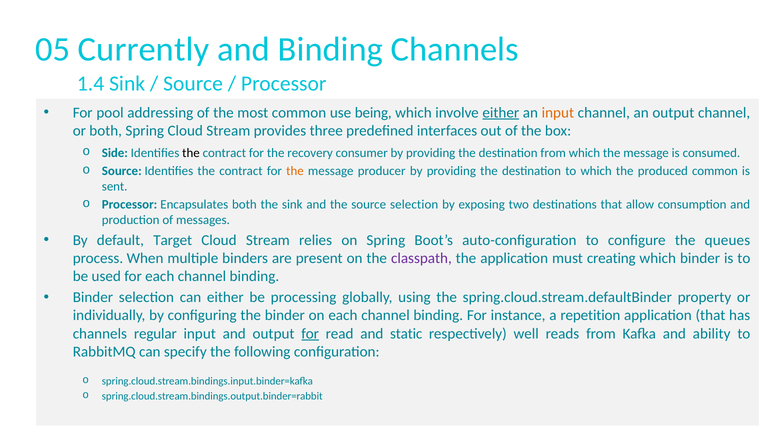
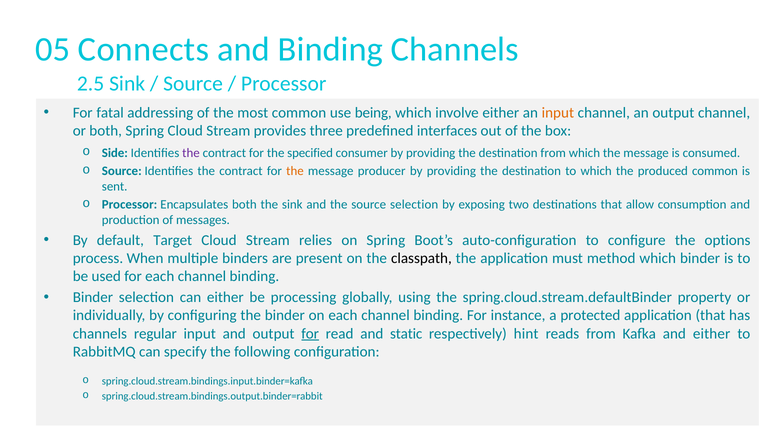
Currently: Currently -> Connects
1.4: 1.4 -> 2.5
pool: pool -> fatal
either at (501, 113) underline: present -> none
the at (191, 153) colour: black -> purple
recovery: recovery -> specified
queues: queues -> options
classpath colour: purple -> black
creating: creating -> method
repetition: repetition -> protected
well: well -> hint
and ability: ability -> either
